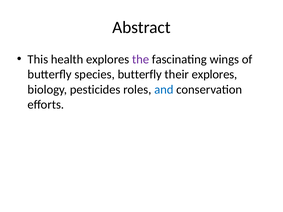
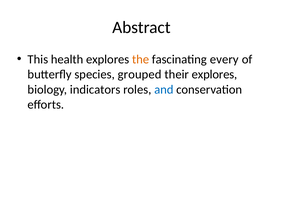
the colour: purple -> orange
wings: wings -> every
species butterfly: butterfly -> grouped
pesticides: pesticides -> indicators
